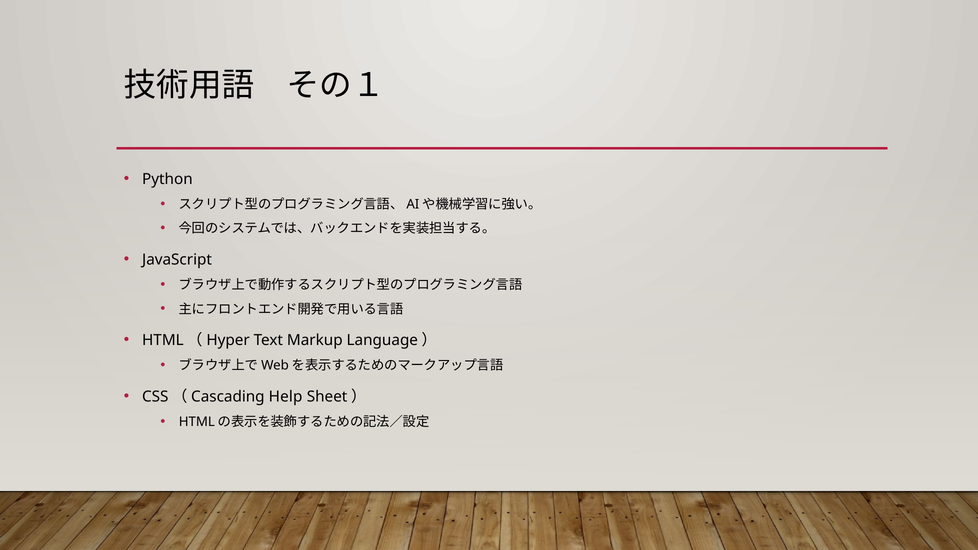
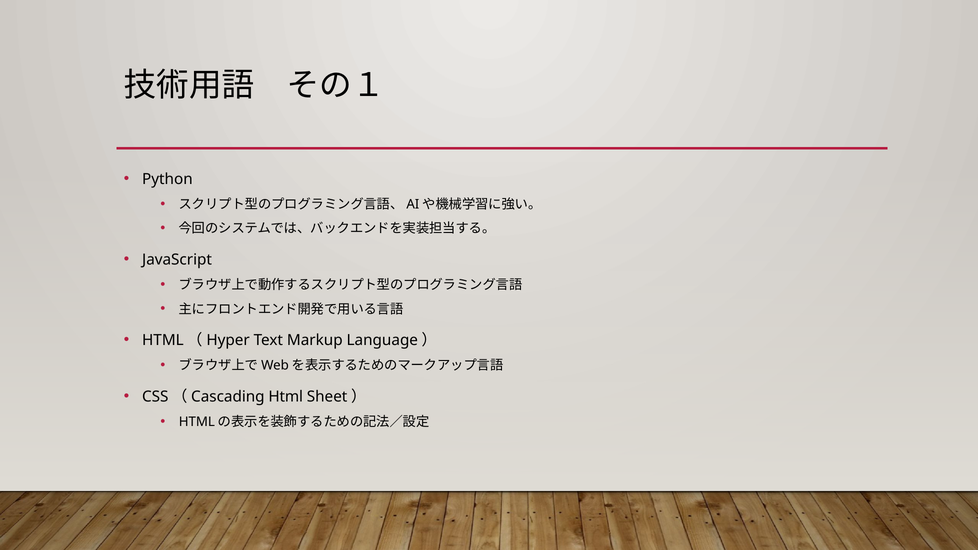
Help: Help -> Html
